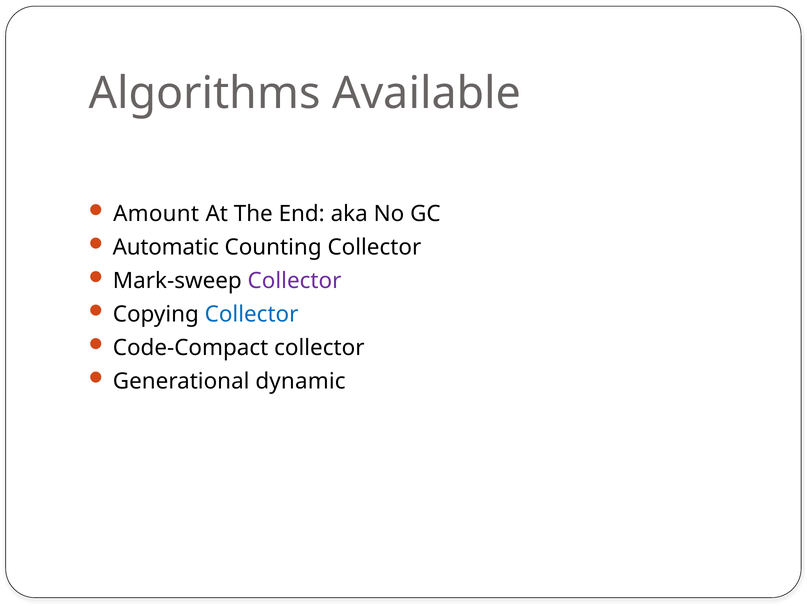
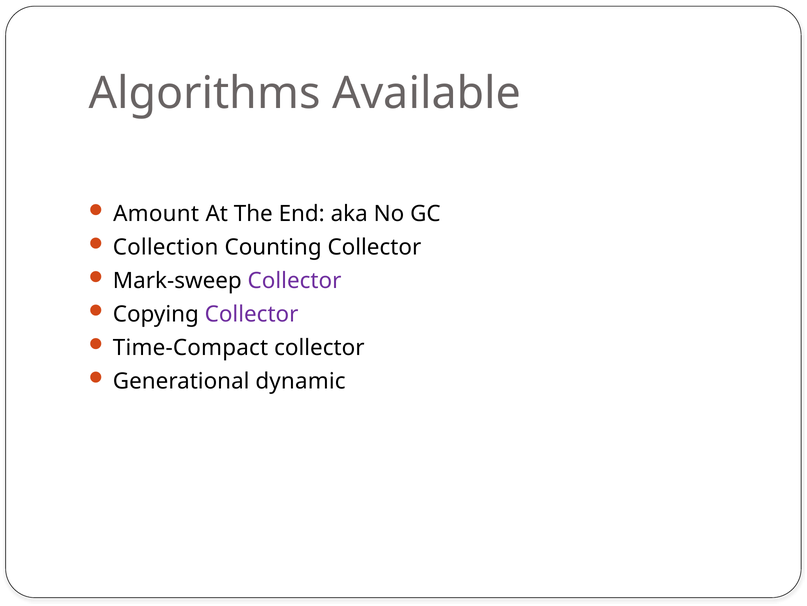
Automatic: Automatic -> Collection
Collector at (252, 314) colour: blue -> purple
Code-Compact: Code-Compact -> Time-Compact
